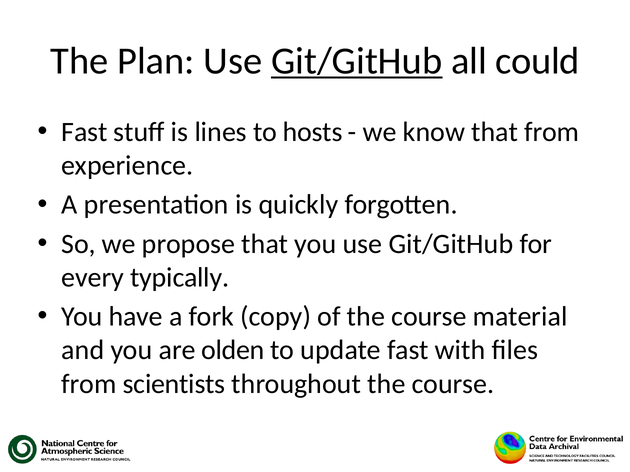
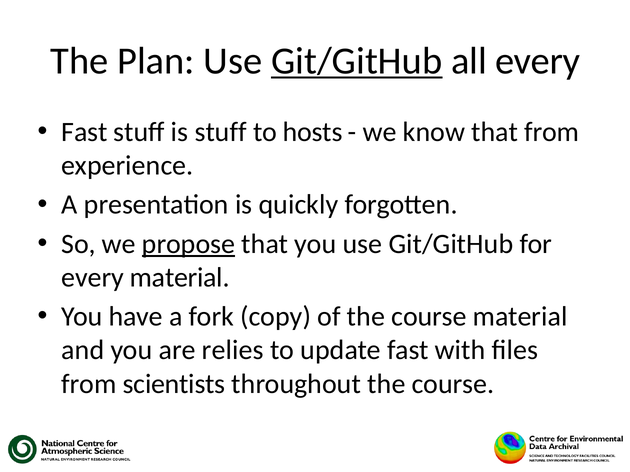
all could: could -> every
is lines: lines -> stuff
propose underline: none -> present
every typically: typically -> material
olden: olden -> relies
